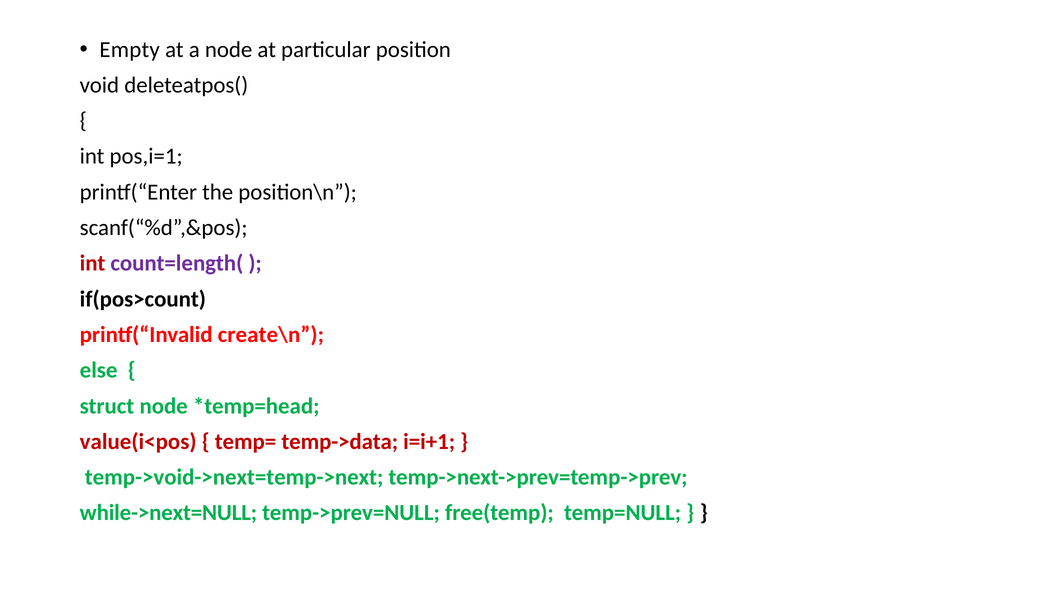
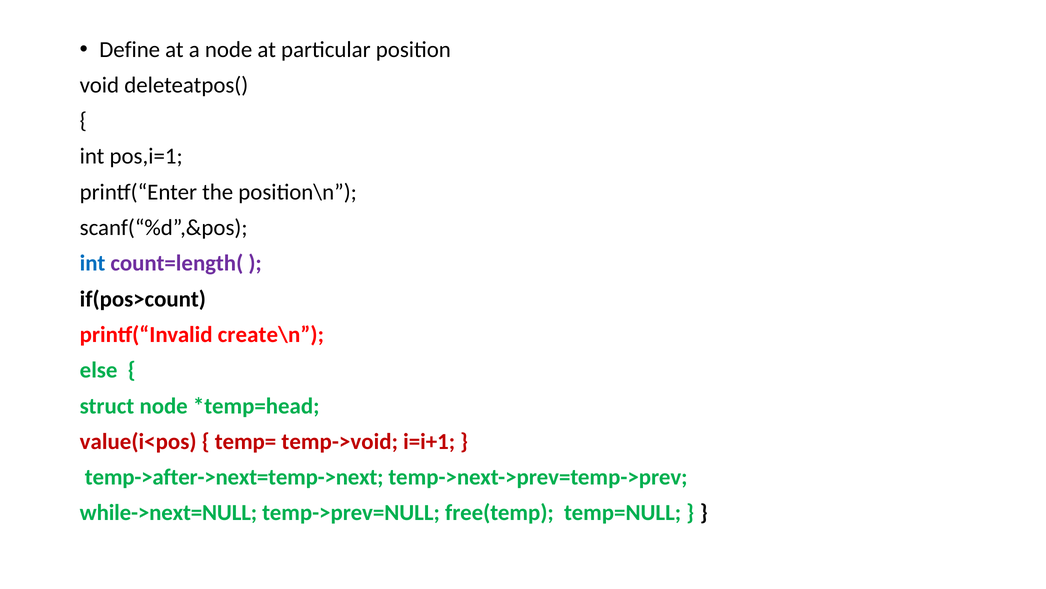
Empty: Empty -> Define
int at (93, 263) colour: red -> blue
temp->data: temp->data -> temp->void
temp->void->next=temp->next: temp->void->next=temp->next -> temp->after->next=temp->next
